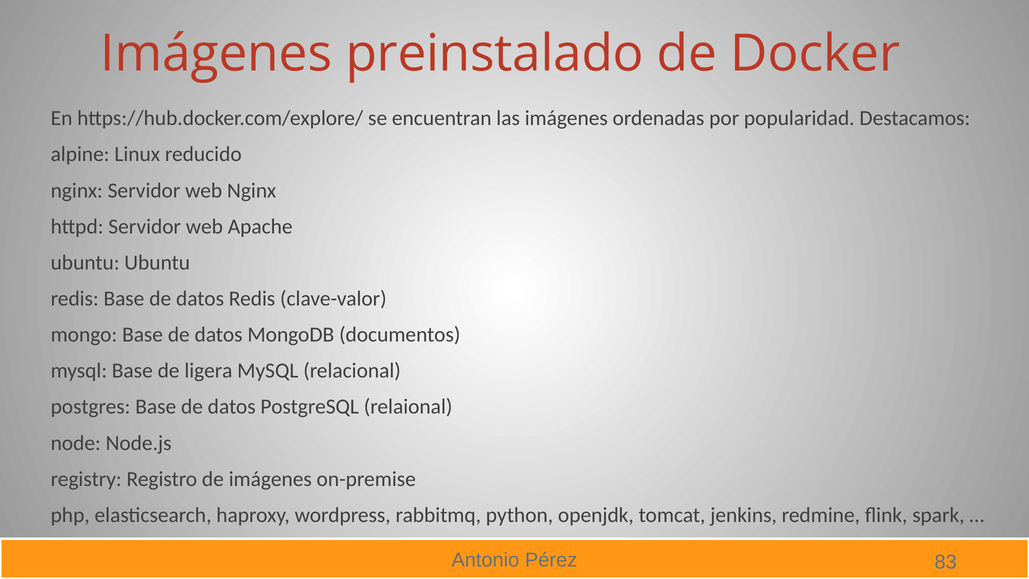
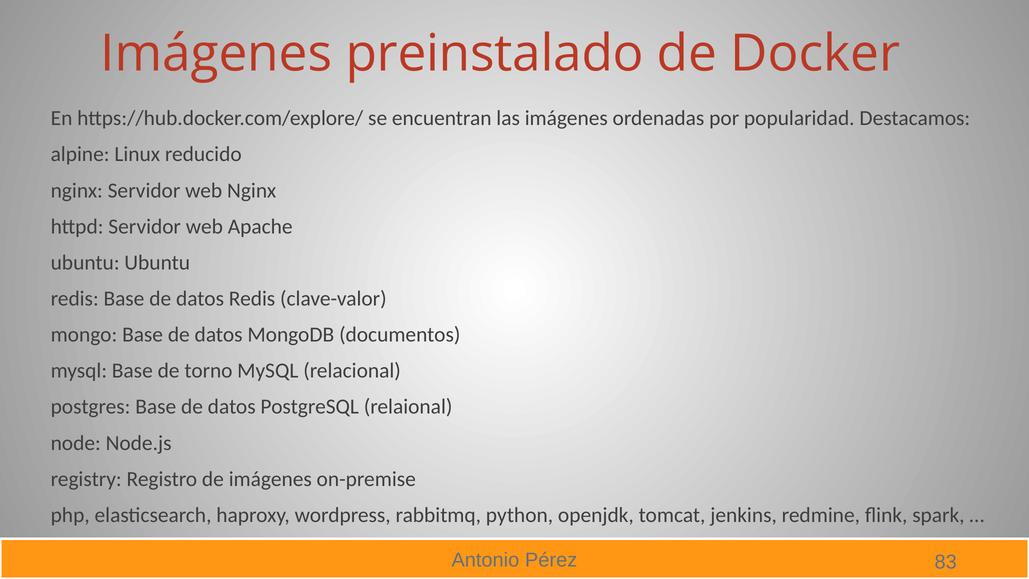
ligera: ligera -> torno
